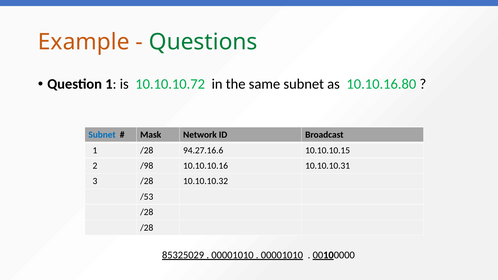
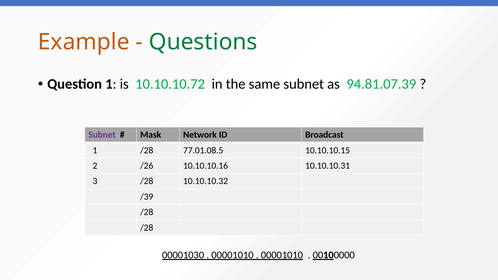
10.10.16.80: 10.10.16.80 -> 94.81.07.39
Subnet at (102, 135) colour: blue -> purple
94.27.16.6: 94.27.16.6 -> 77.01.08.5
/98: /98 -> /26
/53: /53 -> /39
85325029: 85325029 -> 00001030
